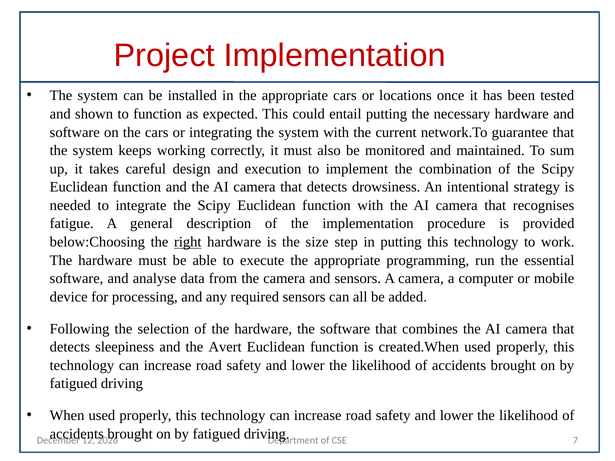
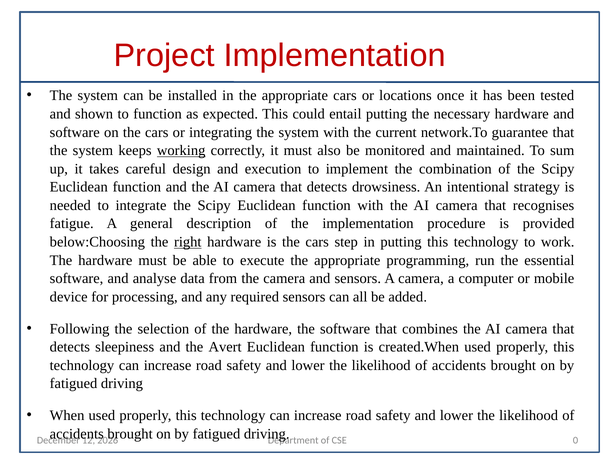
working underline: none -> present
is the size: size -> cars
7: 7 -> 0
